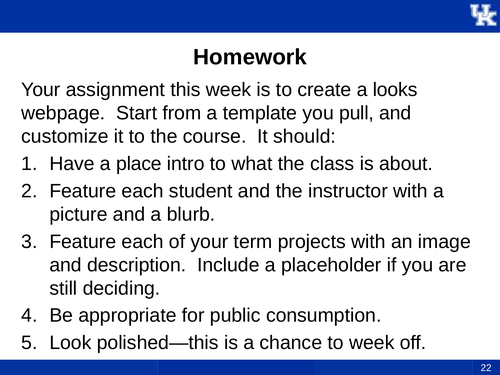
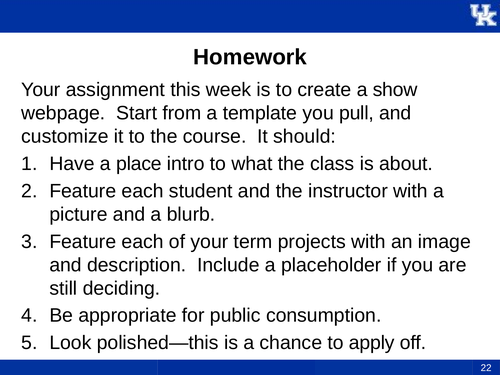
looks: looks -> show
to week: week -> apply
